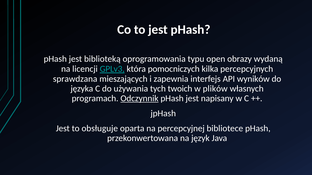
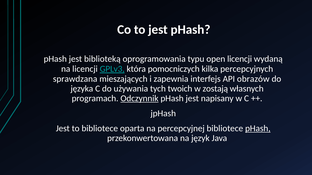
open obrazy: obrazy -> licencji
wyników: wyników -> obrazów
plików: plików -> zostają
to obsługuje: obsługuje -> bibliotece
pHash at (258, 129) underline: none -> present
